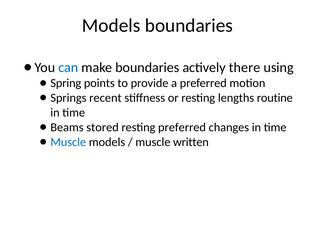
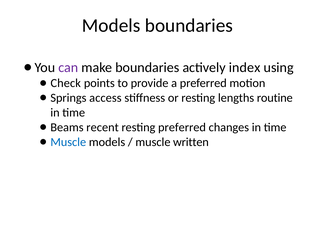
can colour: blue -> purple
there: there -> index
Spring: Spring -> Check
recent: recent -> access
stored: stored -> recent
